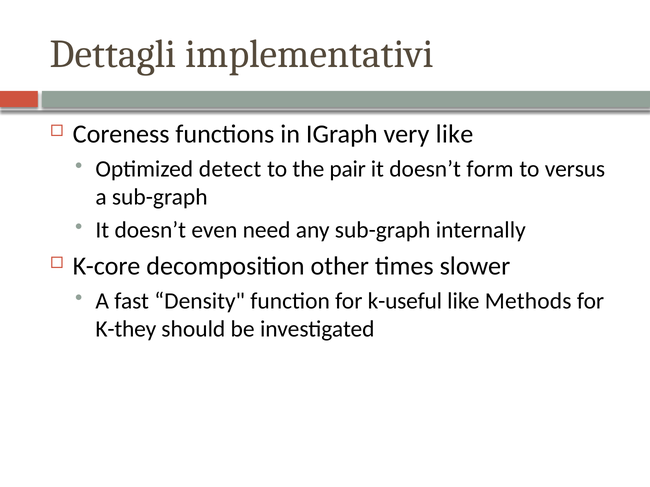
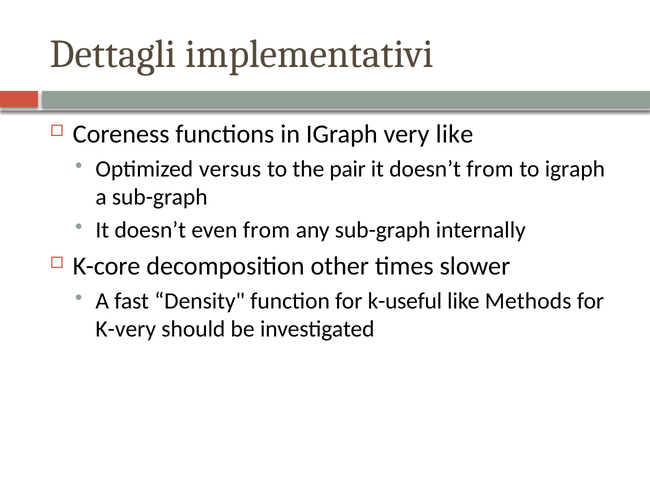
detect: detect -> versus
doesn’t form: form -> from
to versus: versus -> igraph
even need: need -> from
K-they: K-they -> K-very
